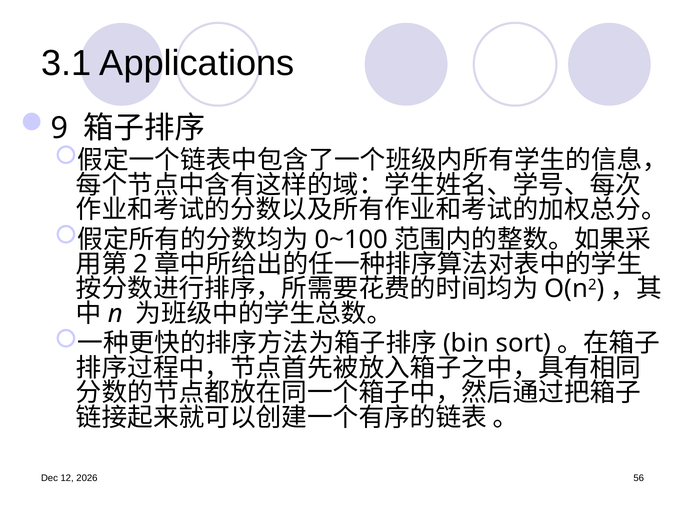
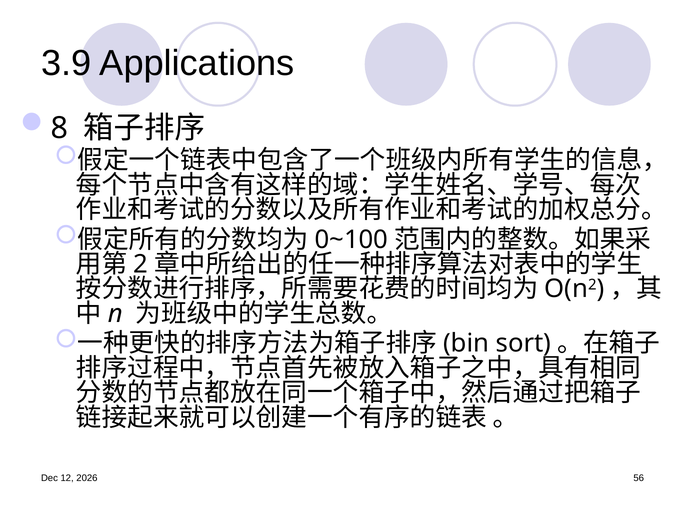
3.1: 3.1 -> 3.9
9: 9 -> 8
